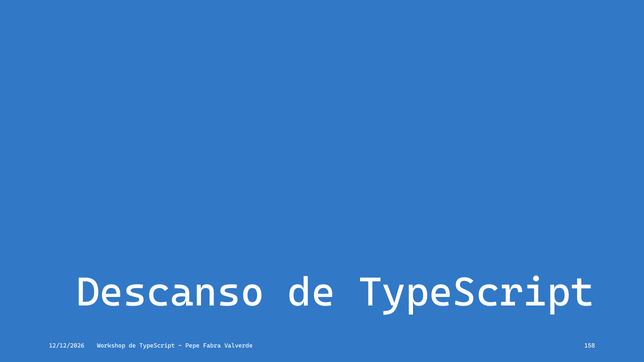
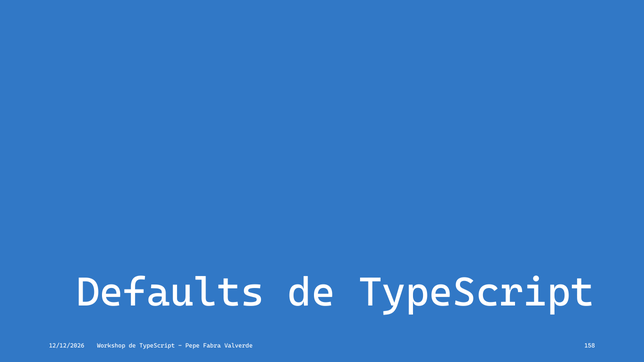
Descanso: Descanso -> Defaults
